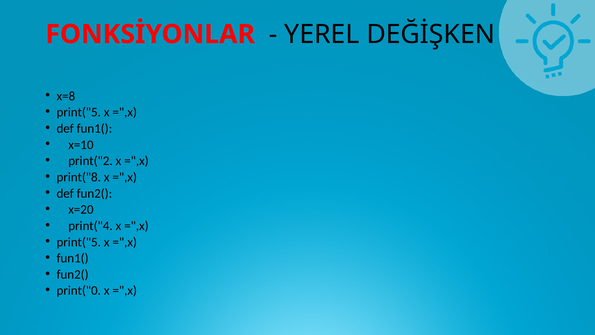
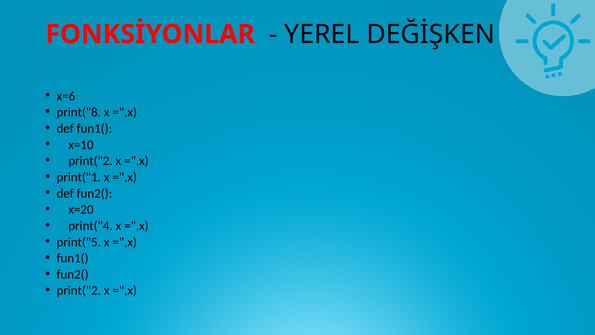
x=8: x=8 -> x=6
print("5 at (79, 112): print("5 -> print("8
print("8: print("8 -> print("1
print("0 at (79, 290): print("0 -> print("2
